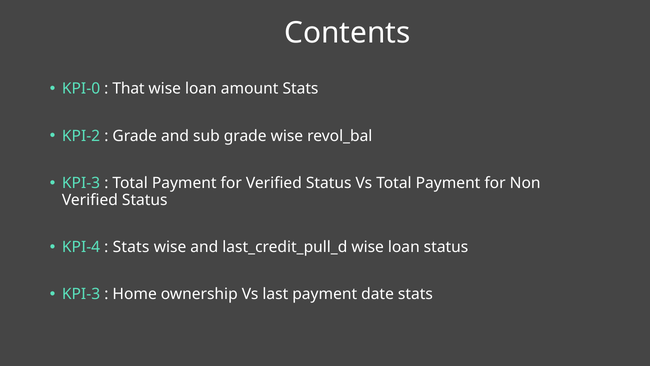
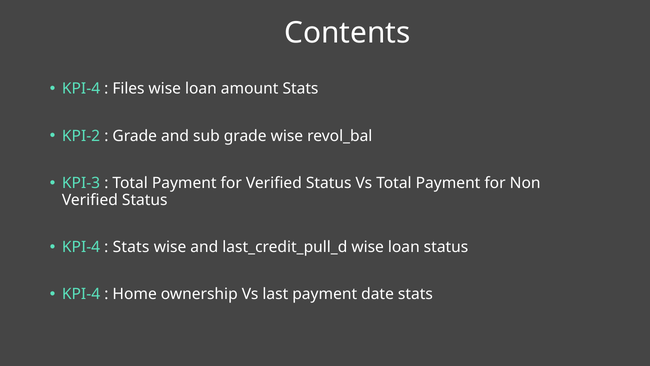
KPI-0 at (81, 89): KPI-0 -> KPI-4
That: That -> Files
KPI-3 at (81, 294): KPI-3 -> KPI-4
